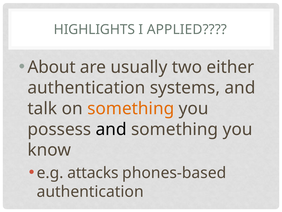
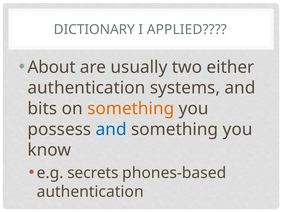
HIGHLIGHTS: HIGHLIGHTS -> DICTIONARY
talk: talk -> bits
and at (111, 129) colour: black -> blue
attacks: attacks -> secrets
